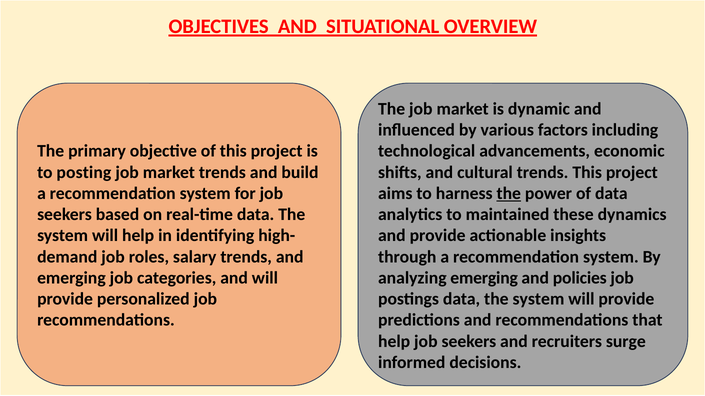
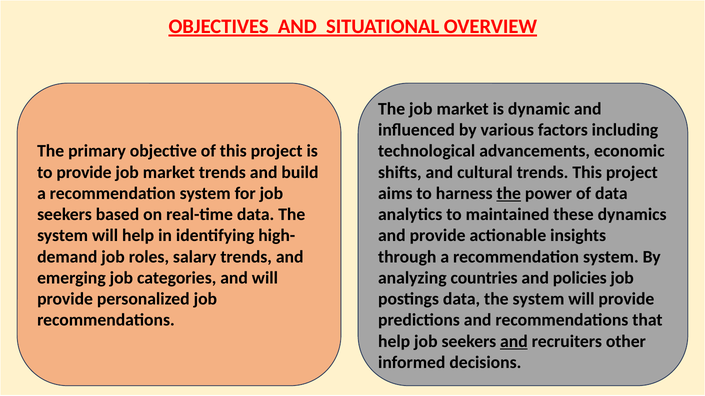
to posting: posting -> provide
analyzing emerging: emerging -> countries
and at (514, 342) underline: none -> present
surge: surge -> other
